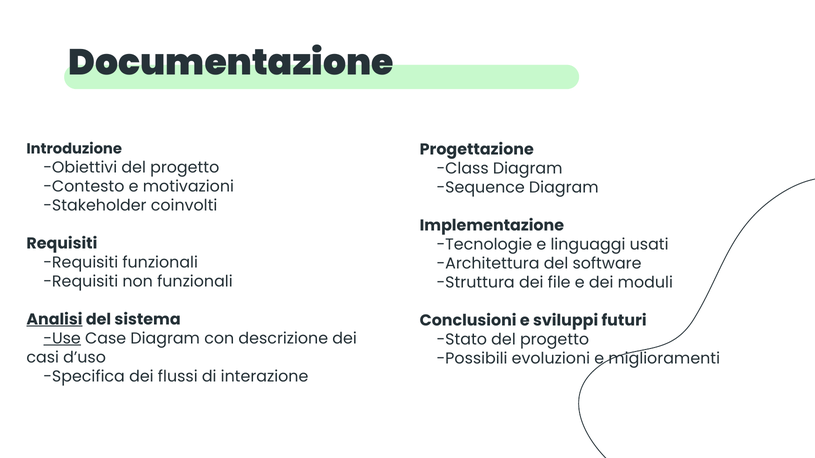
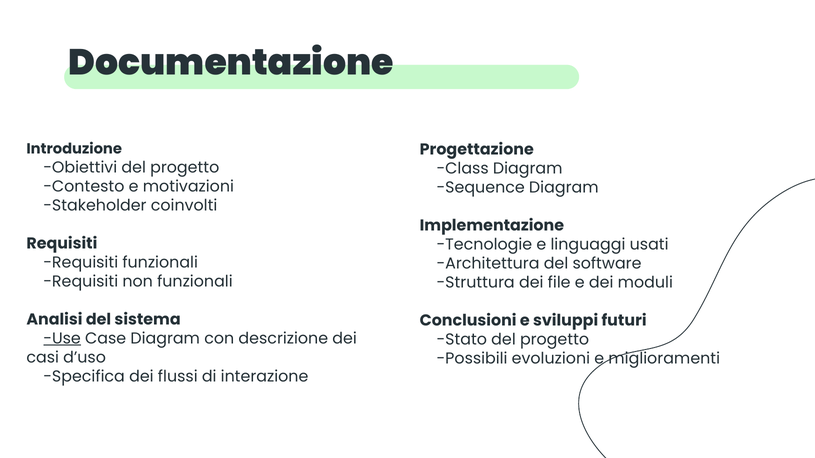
Analisi underline: present -> none
